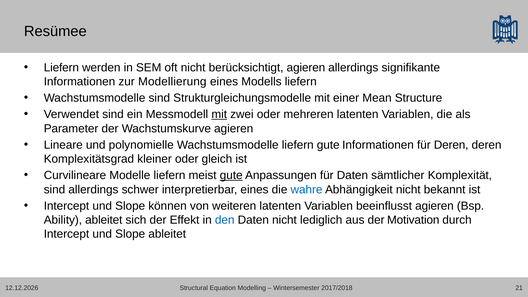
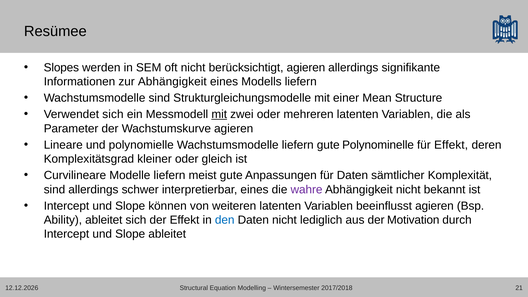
Liefern at (61, 68): Liefern -> Slopes
zur Modellierung: Modellierung -> Abhängigkeit
Verwendet sind: sind -> sich
gute Informationen: Informationen -> Polynominelle
für Deren: Deren -> Effekt
gute at (231, 175) underline: present -> none
wahre colour: blue -> purple
